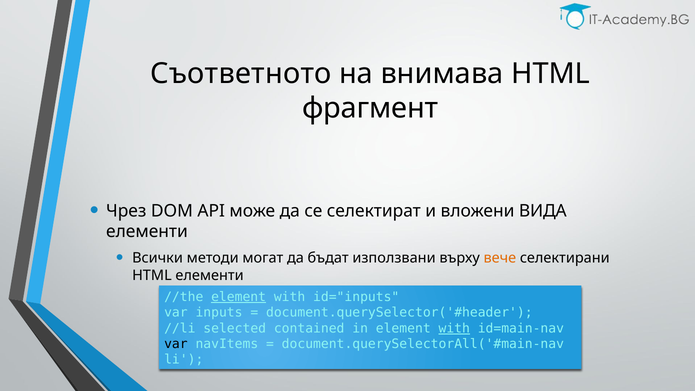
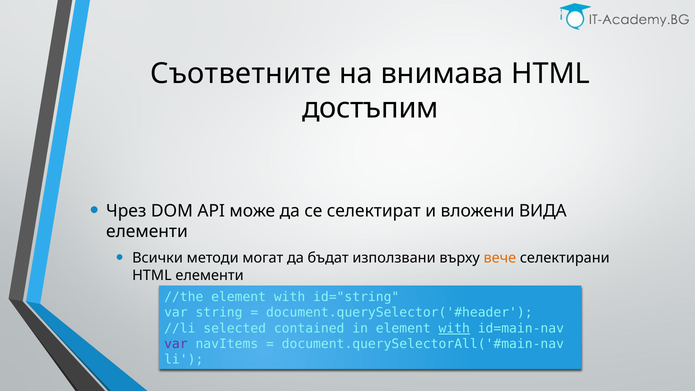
Съответното: Съответното -> Съответните
фрагмент: фрагмент -> достъпим
element at (239, 297) underline: present -> none
id="inputs: id="inputs -> id="string
inputs: inputs -> string
var at (176, 344) colour: black -> purple
